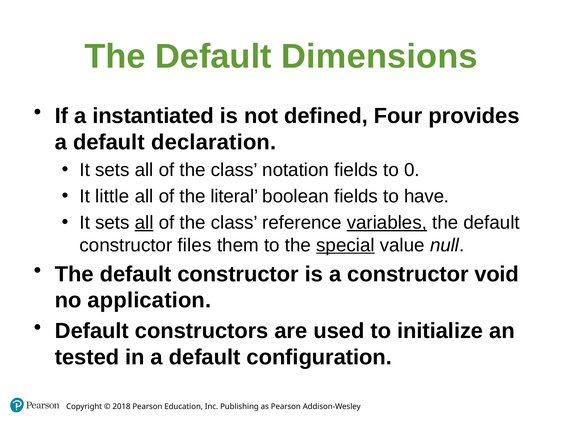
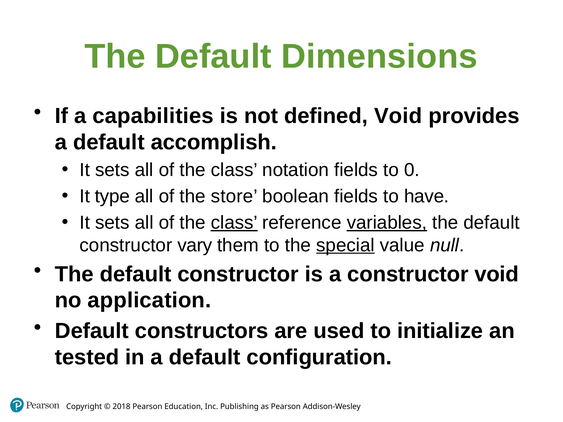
instantiated: instantiated -> capabilities
defined Four: Four -> Void
declaration: declaration -> accomplish
little: little -> type
literal: literal -> store
all at (144, 223) underline: present -> none
class at (234, 223) underline: none -> present
files: files -> vary
